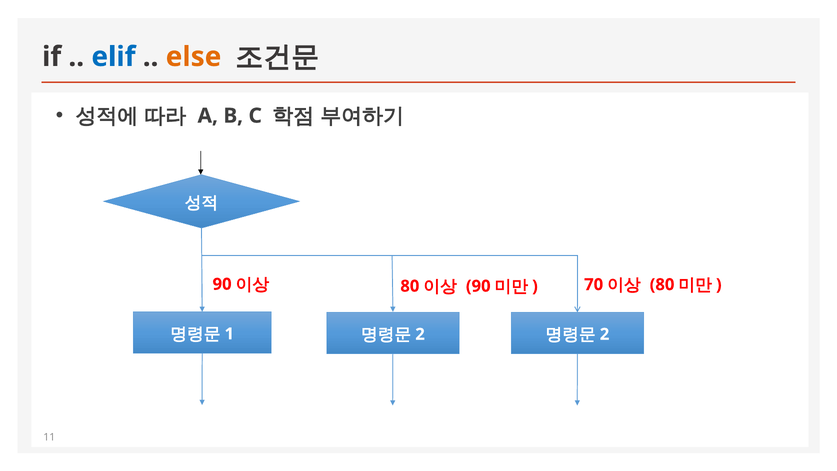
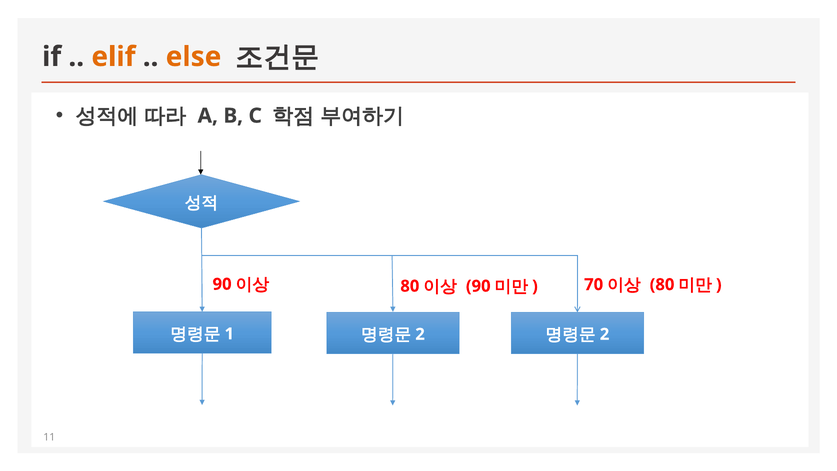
elif colour: blue -> orange
